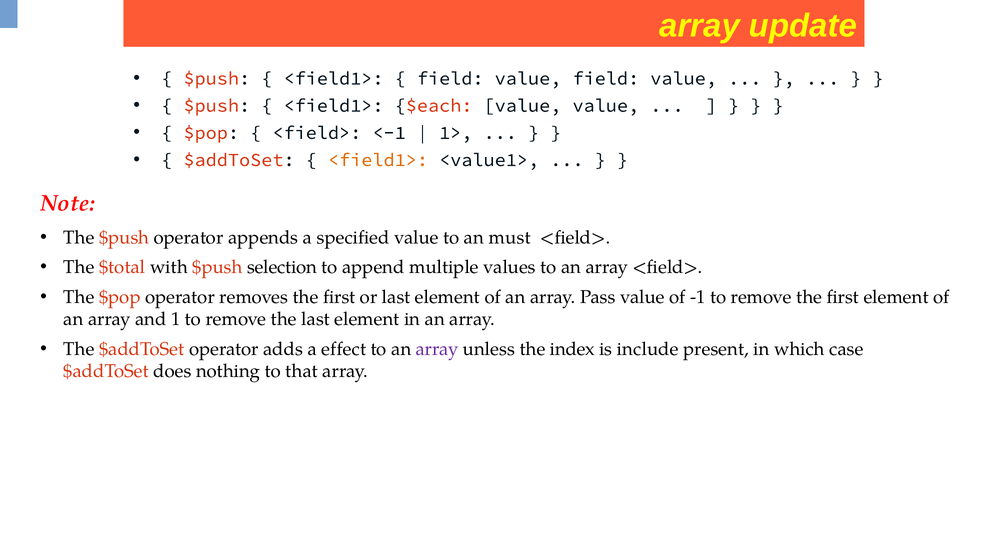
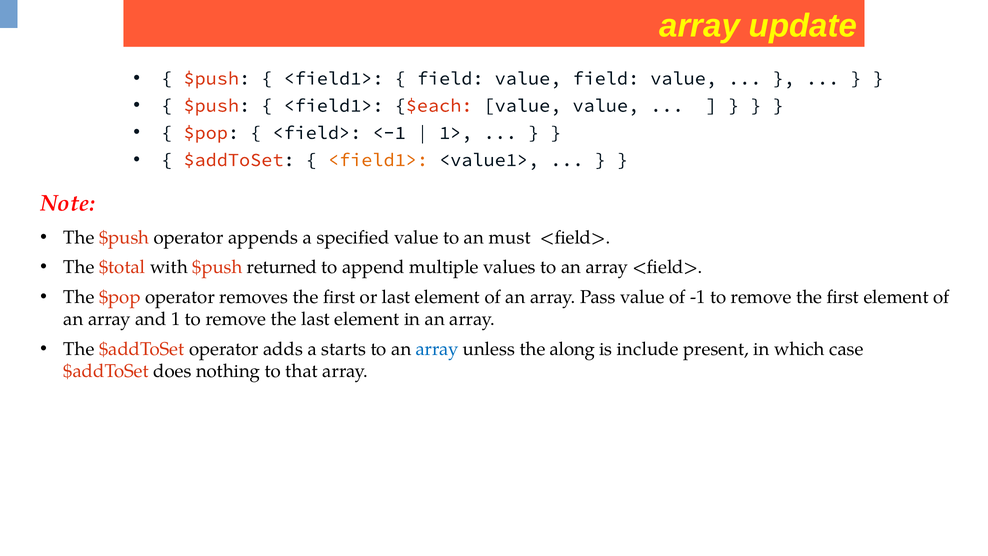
selection: selection -> returned
effect: effect -> starts
array at (437, 349) colour: purple -> blue
index: index -> along
